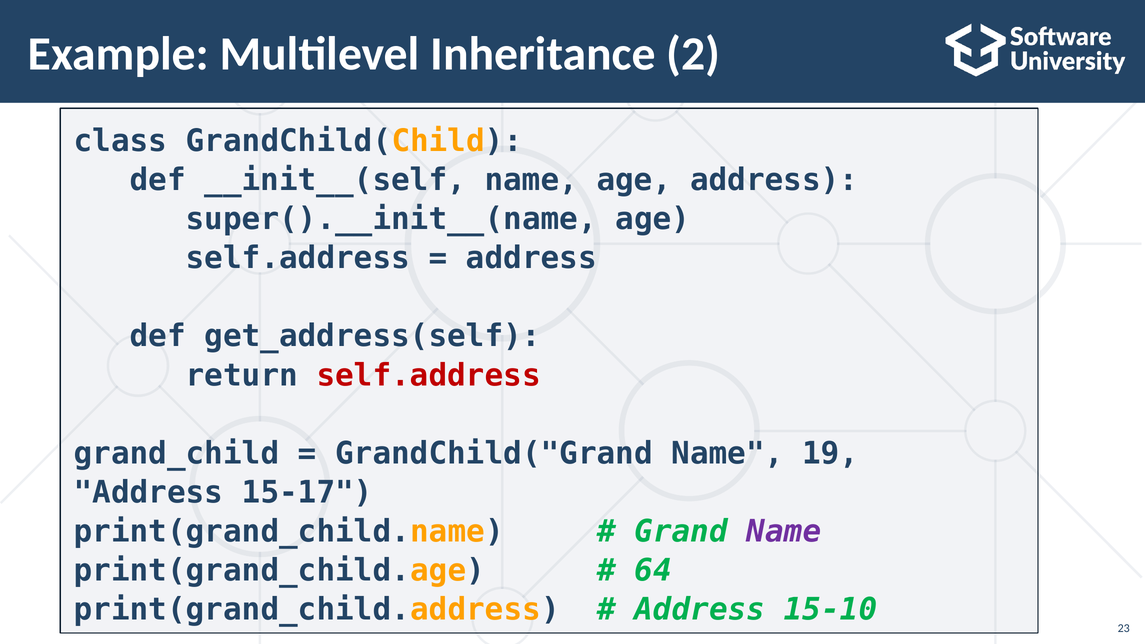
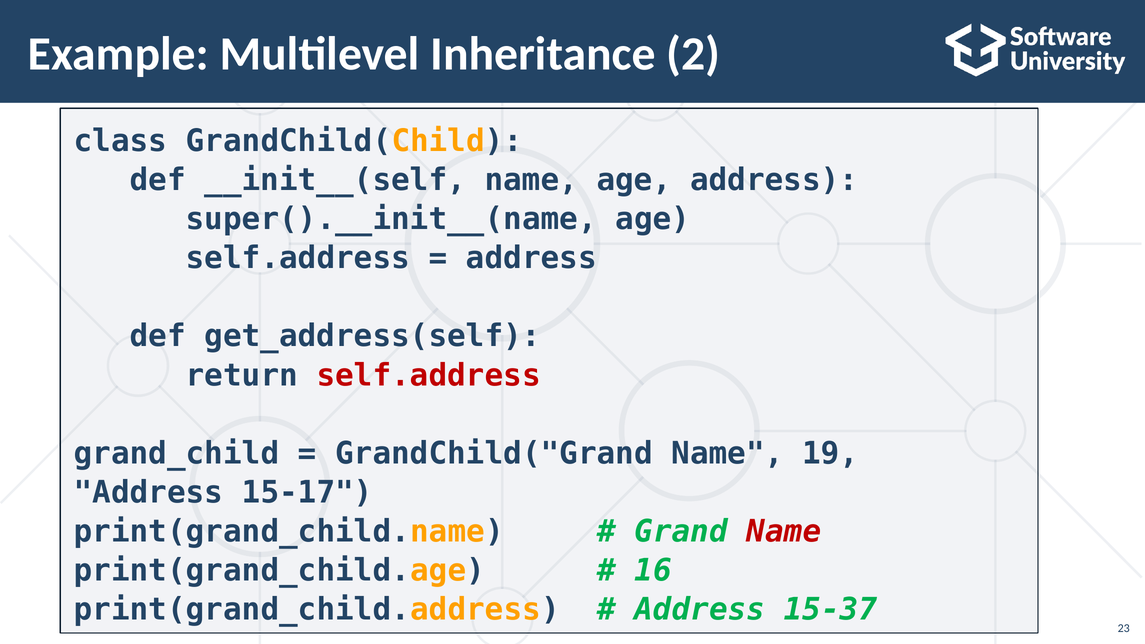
Name at (784, 532) colour: purple -> red
64: 64 -> 16
15-10: 15-10 -> 15-37
